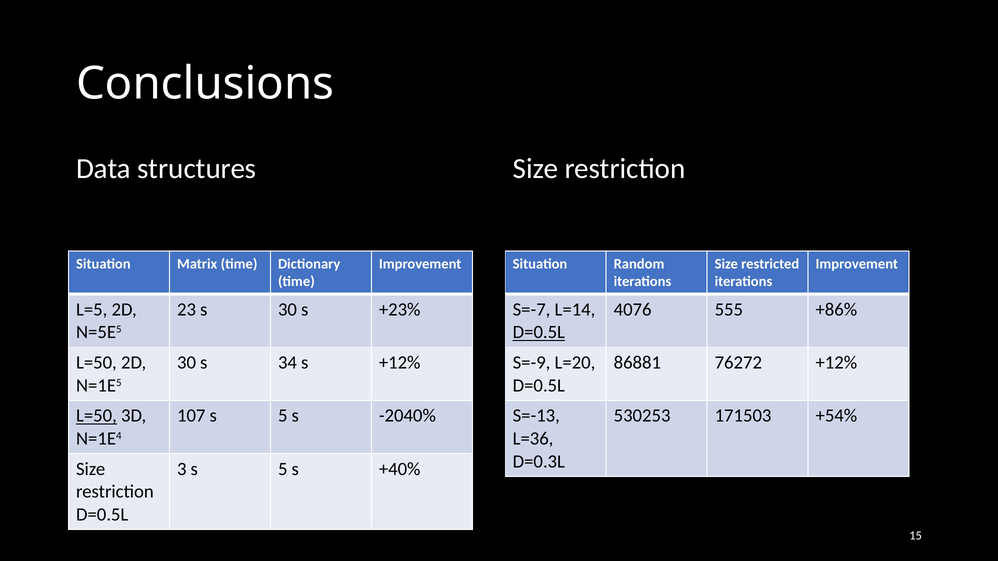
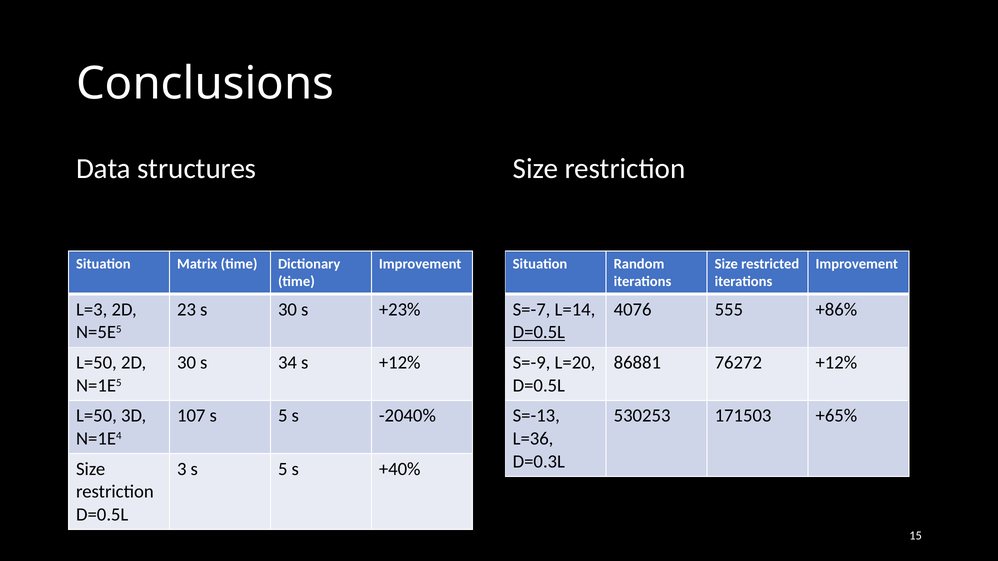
L=5: L=5 -> L=3
L=50 at (96, 416) underline: present -> none
+54%: +54% -> +65%
